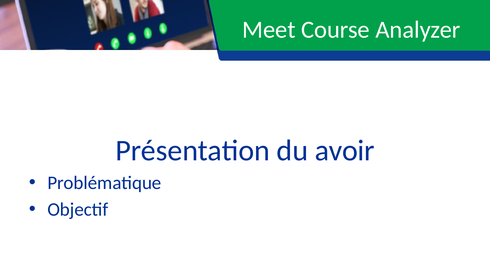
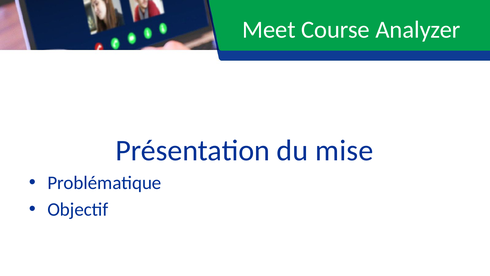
avoir: avoir -> mise
